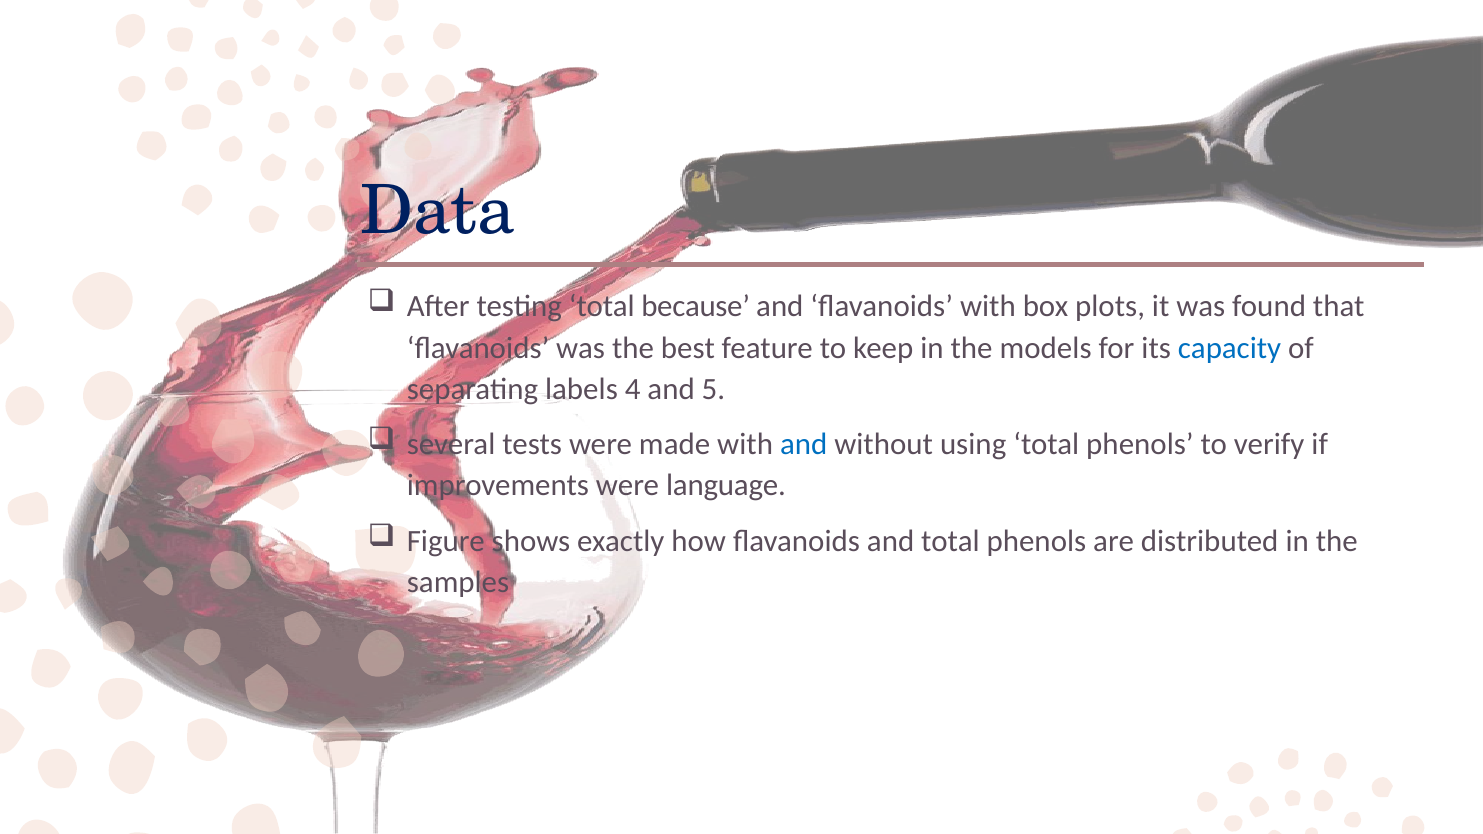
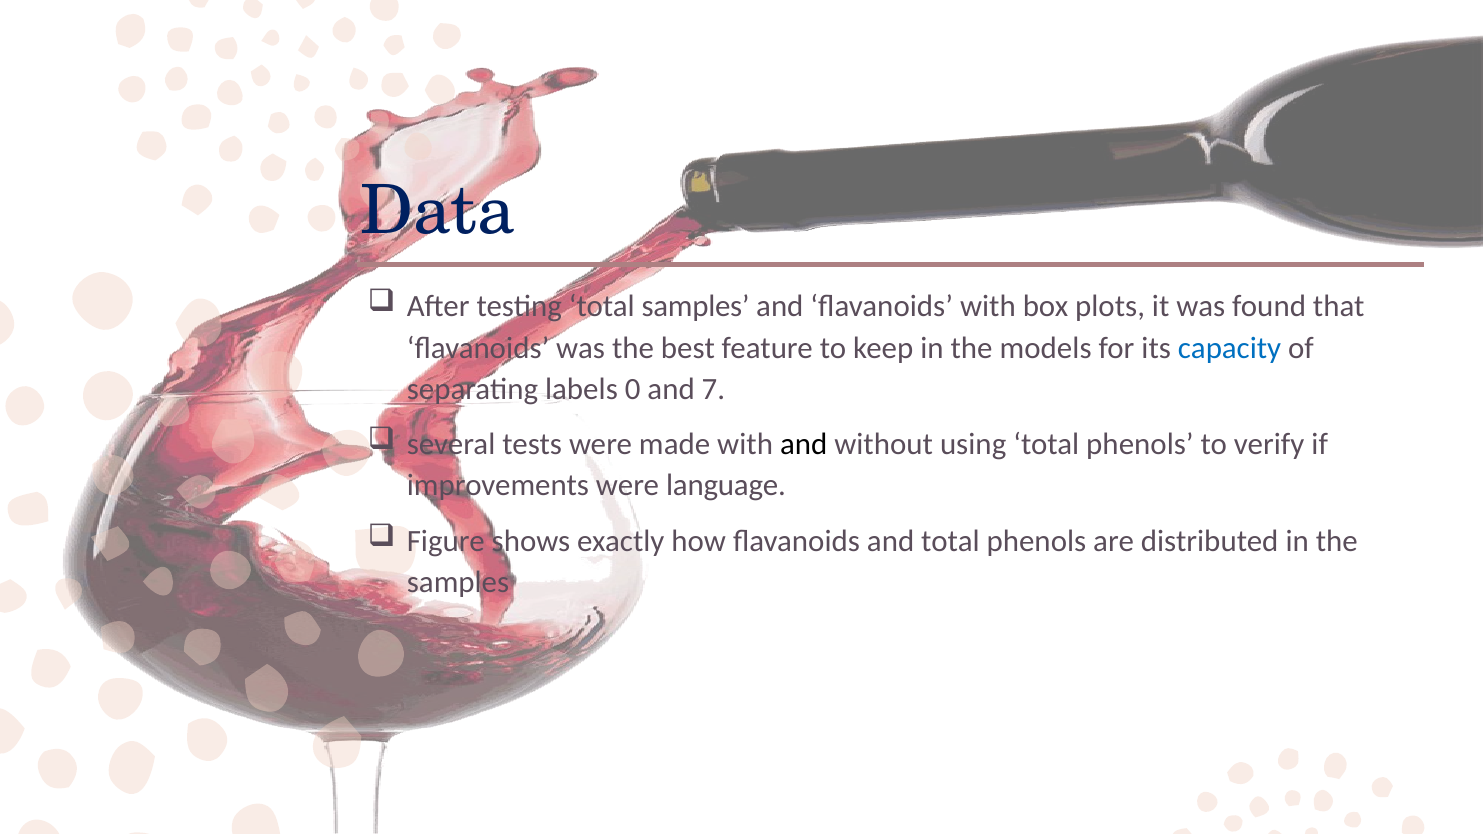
total because: because -> samples
4: 4 -> 0
5: 5 -> 7
and at (804, 445) colour: blue -> black
